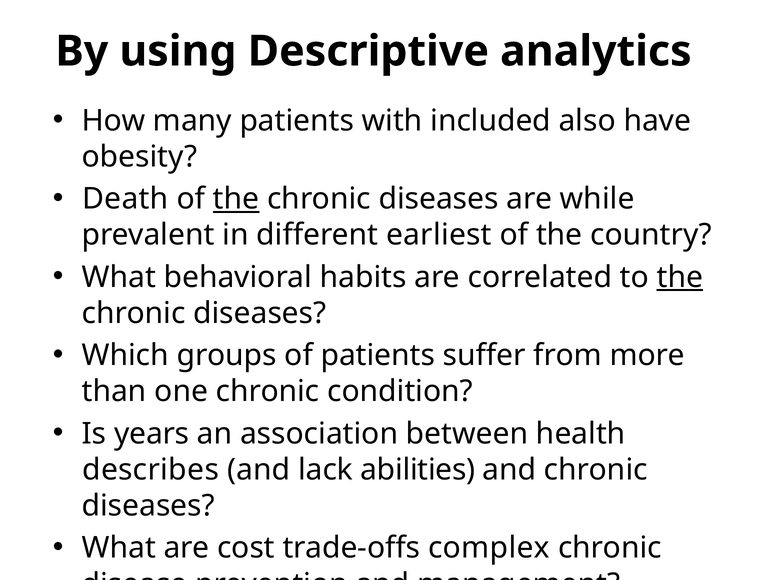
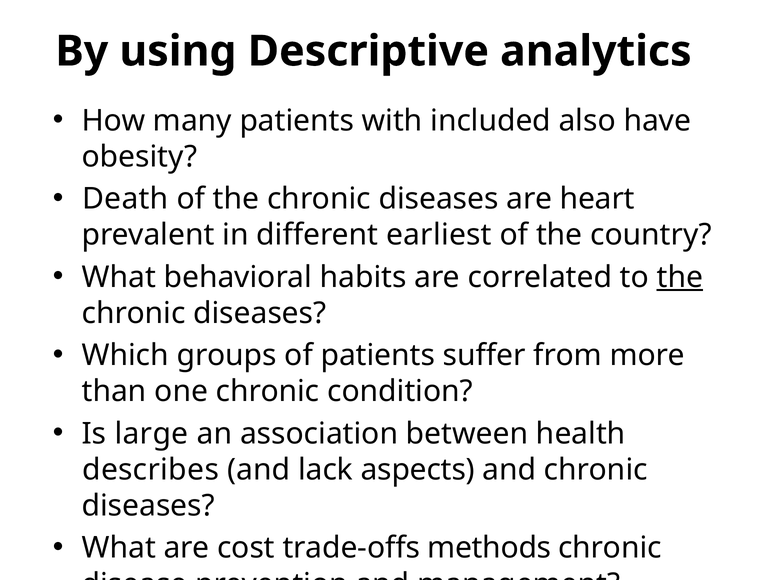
the at (236, 199) underline: present -> none
while: while -> heart
years: years -> large
abilities: abilities -> aspects
complex: complex -> methods
